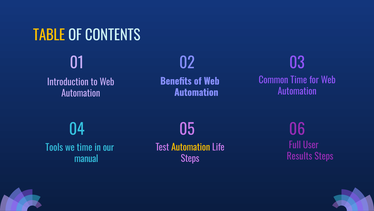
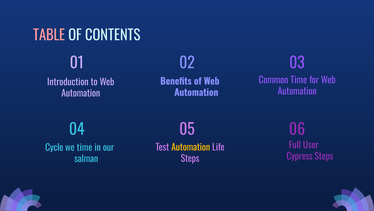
TABLE colour: yellow -> pink
Tools: Tools -> Cycle
Results: Results -> Cypress
manual: manual -> salman
